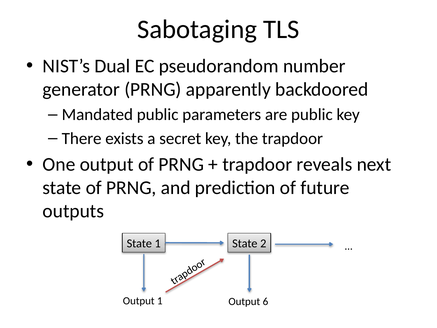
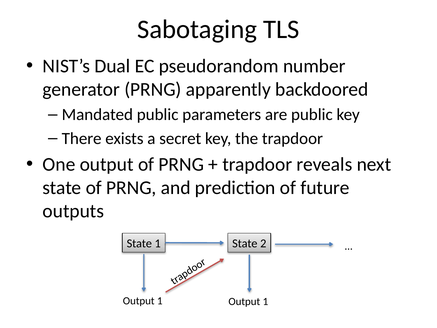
1 Output 6: 6 -> 1
